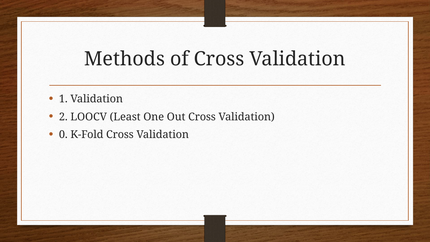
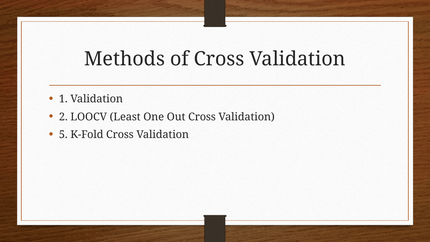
0: 0 -> 5
